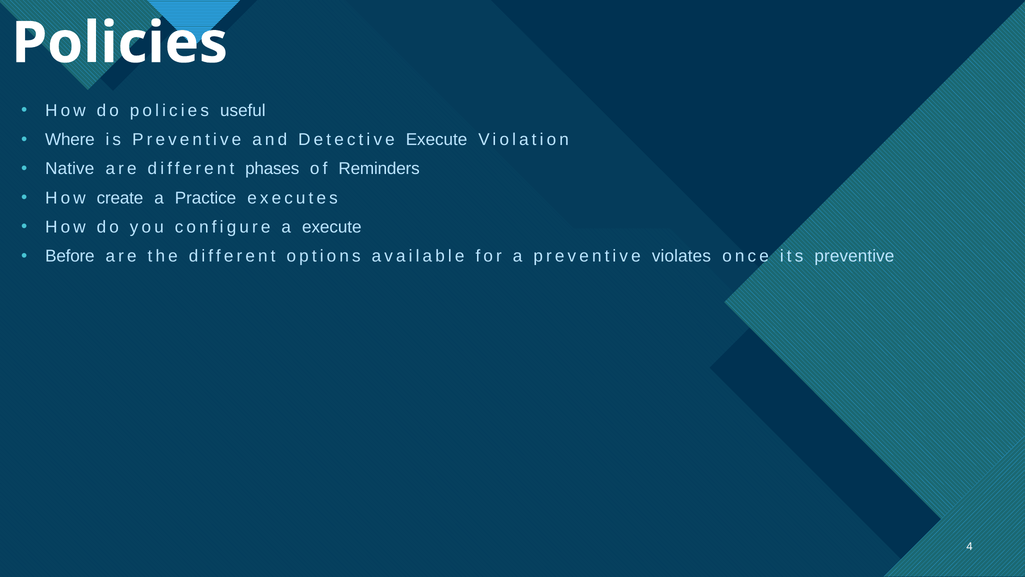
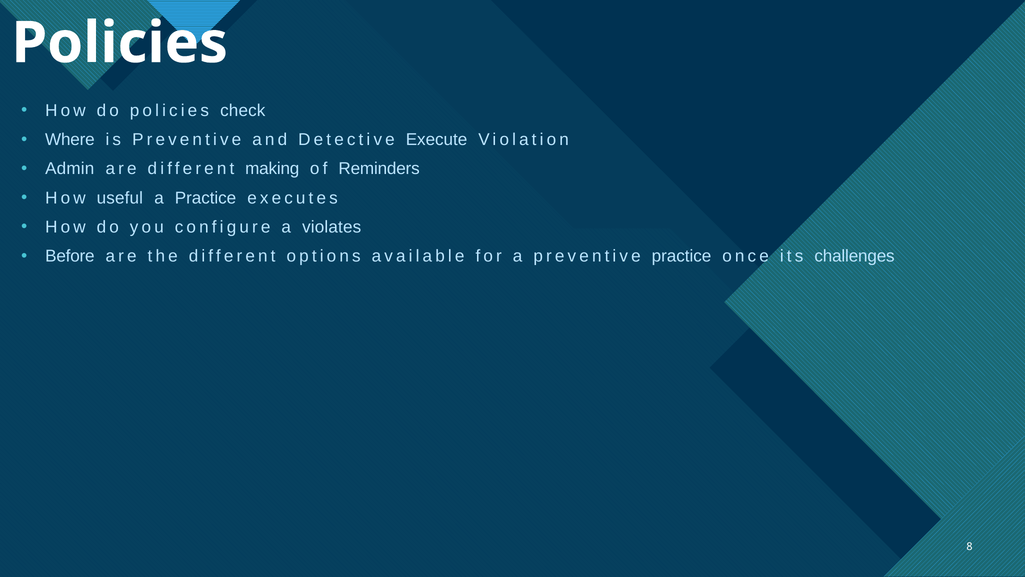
useful: useful -> check
Native: Native -> Admin
phases: phases -> making
create: create -> useful
a execute: execute -> violates
preventive violates: violates -> practice
its preventive: preventive -> challenges
4: 4 -> 8
